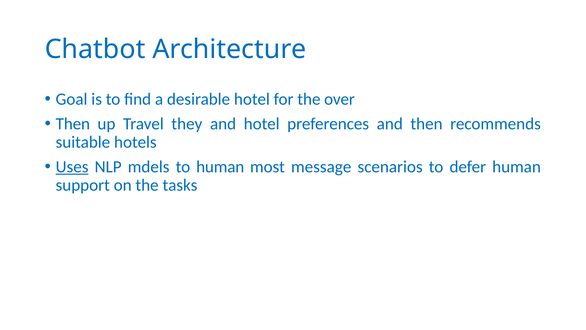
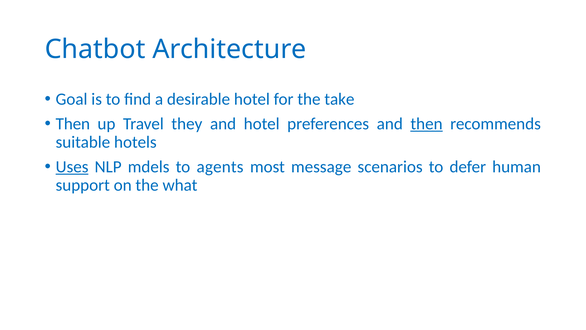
over: over -> take
then at (427, 124) underline: none -> present
to human: human -> agents
tasks: tasks -> what
